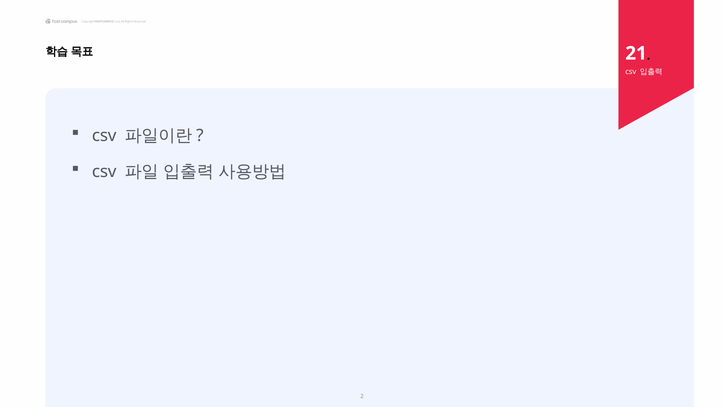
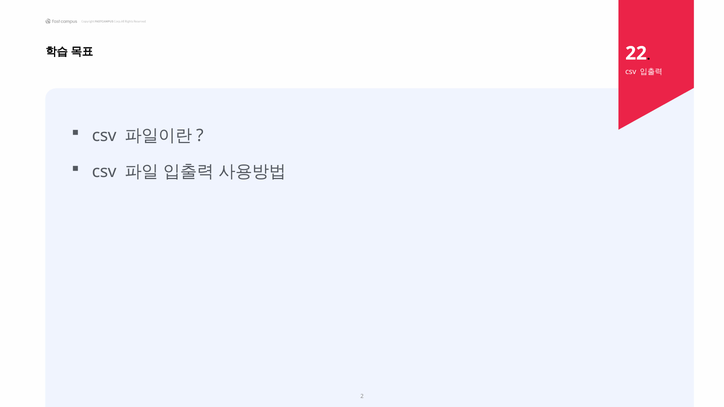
21: 21 -> 22
